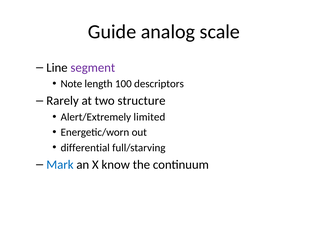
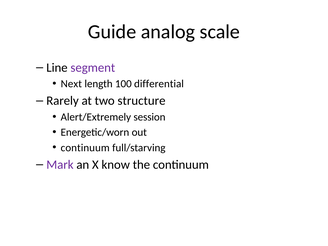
Note: Note -> Next
descriptors: descriptors -> differential
limited: limited -> session
differential at (85, 148): differential -> continuum
Mark colour: blue -> purple
